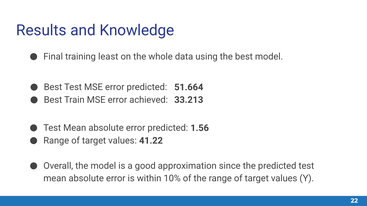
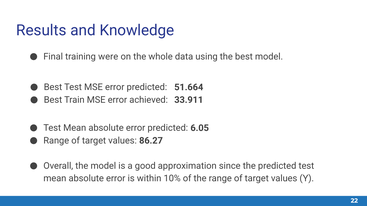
least: least -> were
33.213: 33.213 -> 33.911
1.56: 1.56 -> 6.05
41.22: 41.22 -> 86.27
